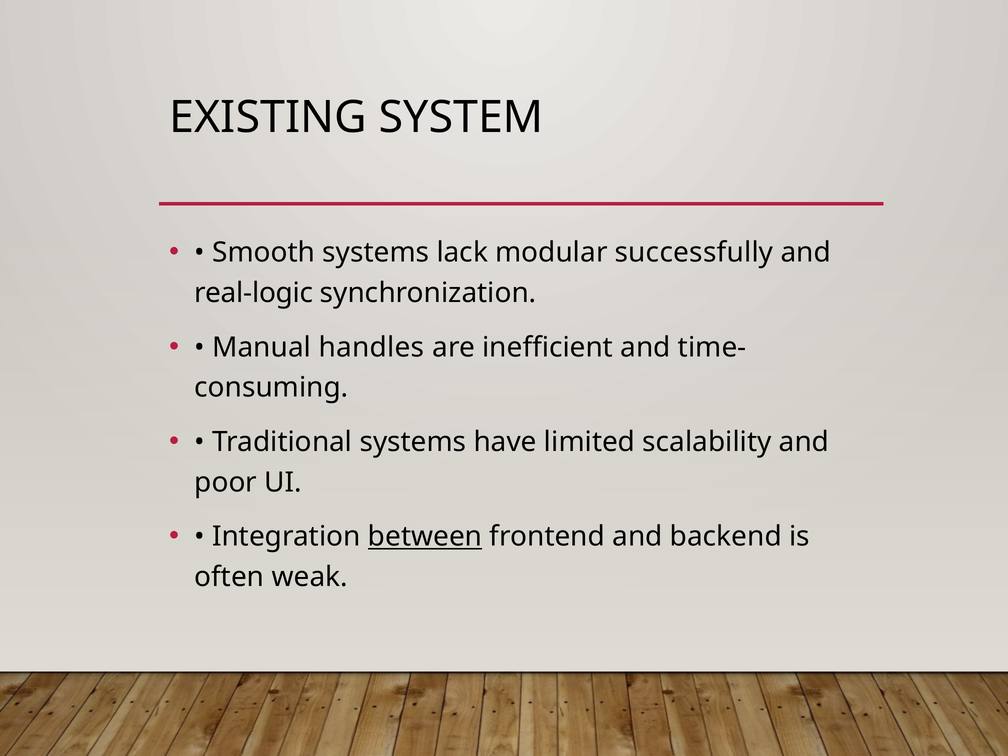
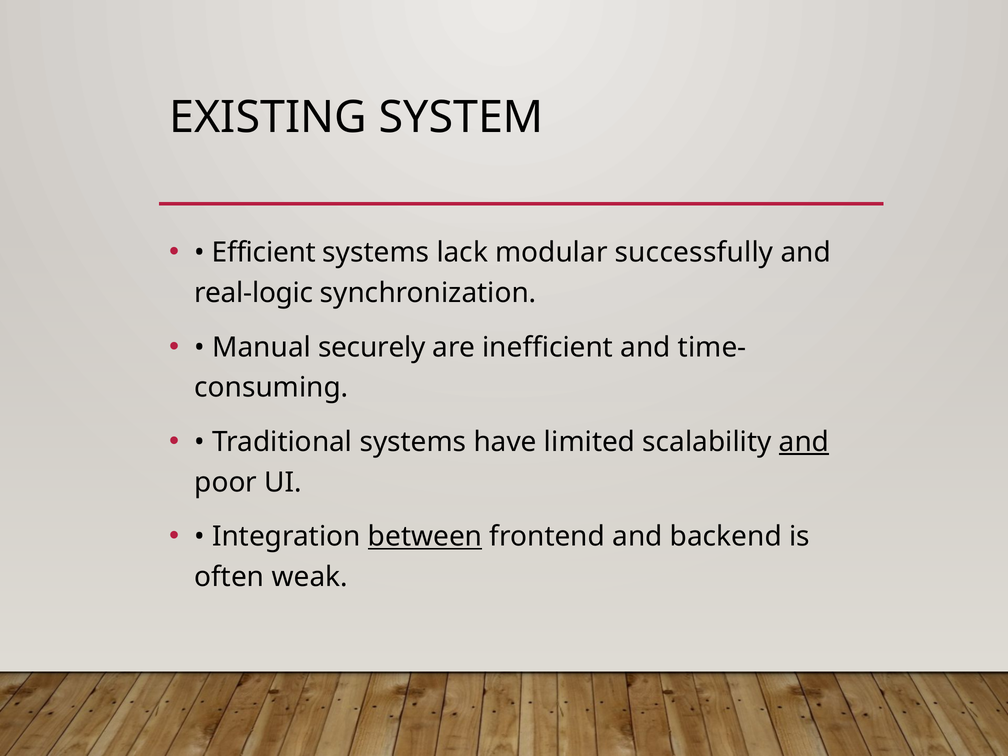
Smooth: Smooth -> Efficient
handles: handles -> securely
and at (804, 442) underline: none -> present
